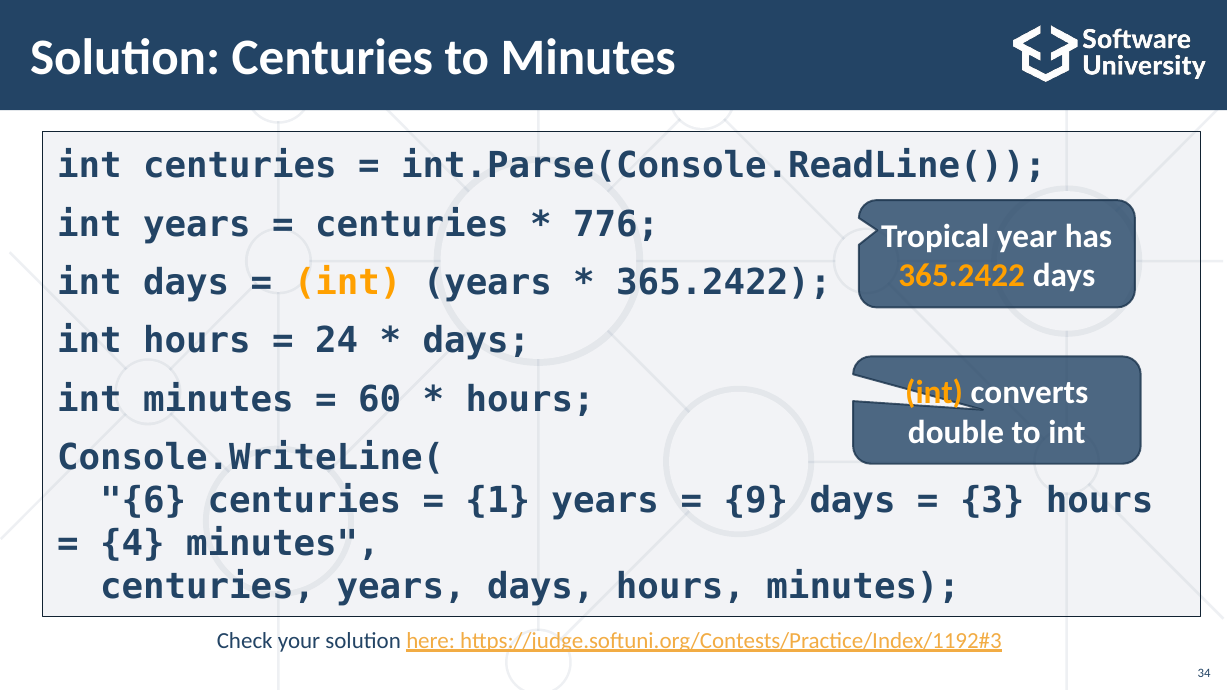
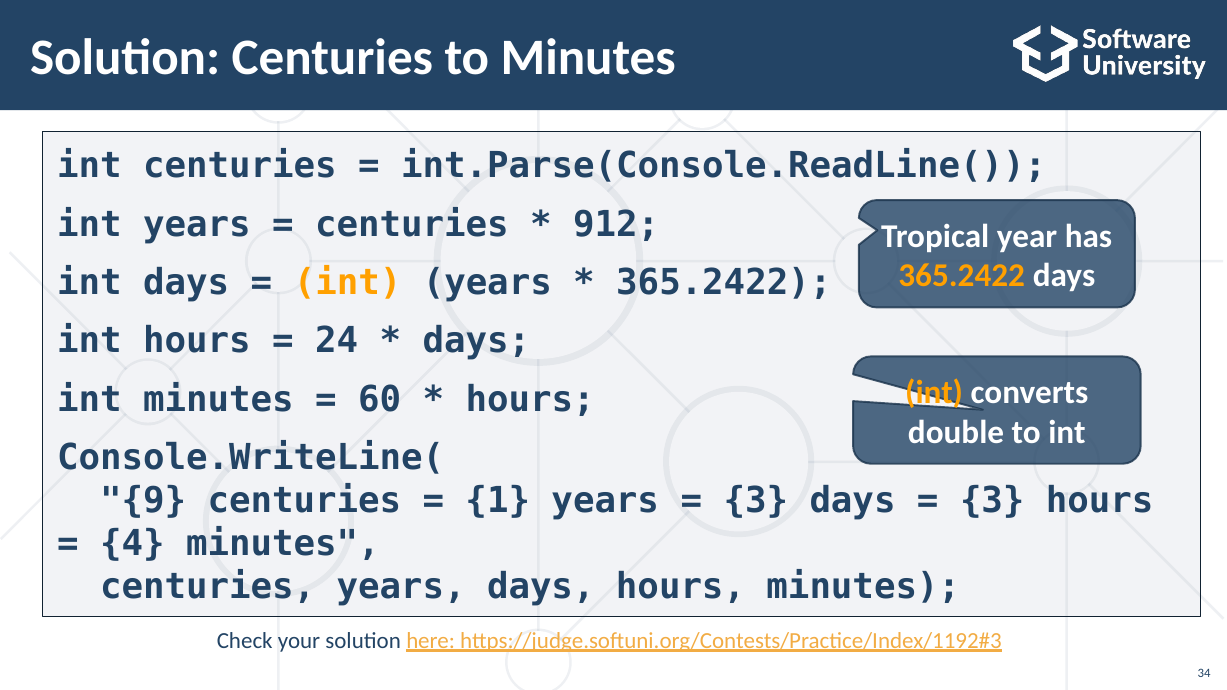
776: 776 -> 912
6: 6 -> 9
9 at (756, 501): 9 -> 3
